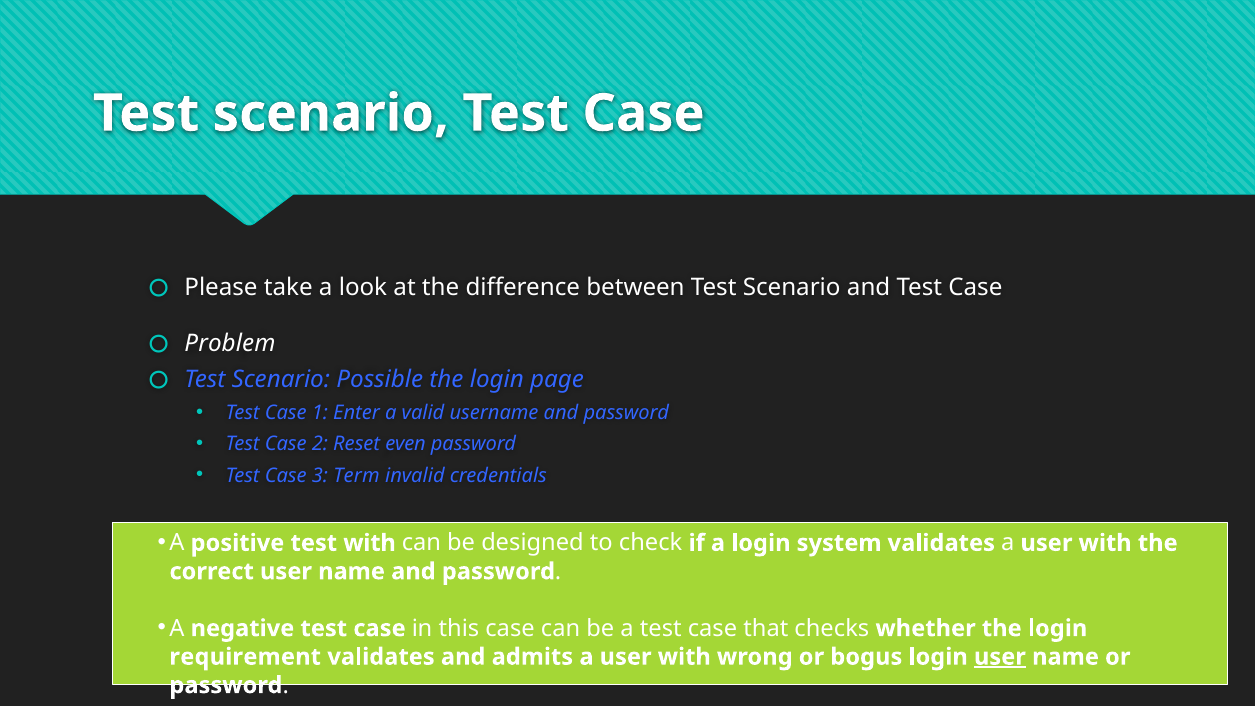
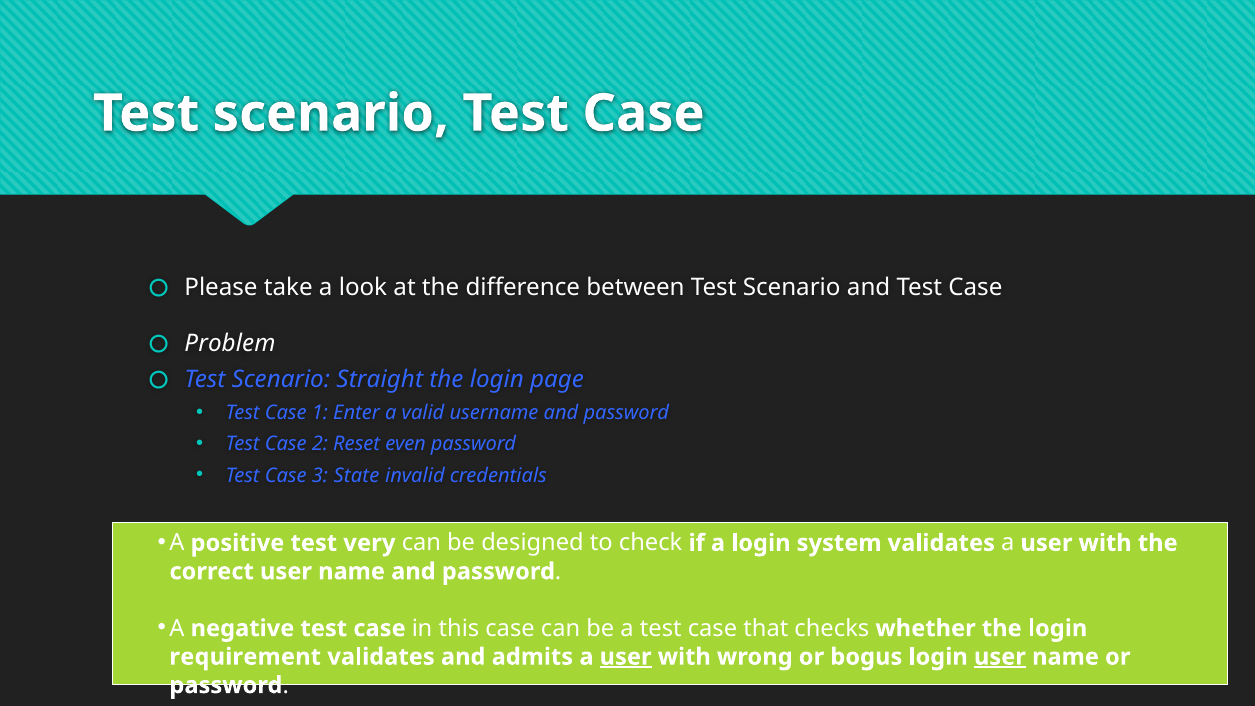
Possible: Possible -> Straight
Term: Term -> State
test with: with -> very
user at (626, 657) underline: none -> present
